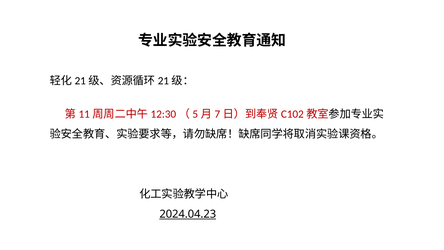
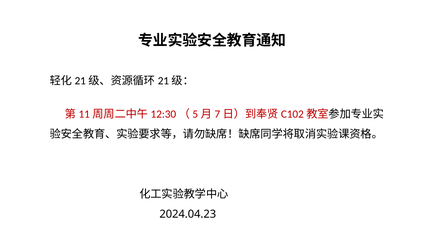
2024.04.23 underline: present -> none
